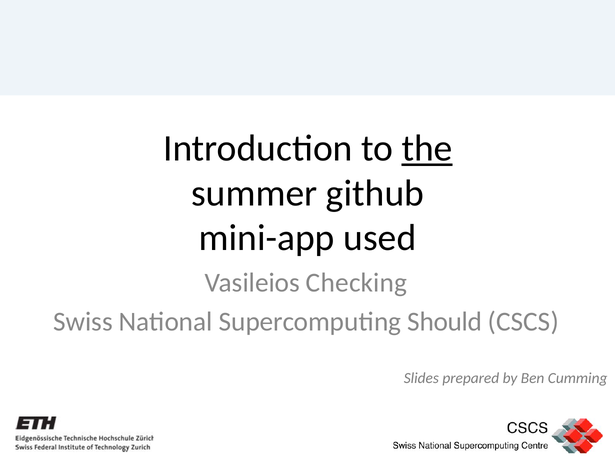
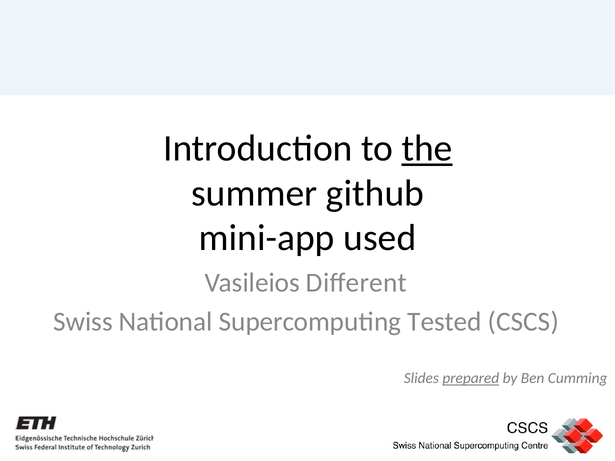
Checking: Checking -> Diﬀerent
Should: Should -> Tested
prepared underline: none -> present
